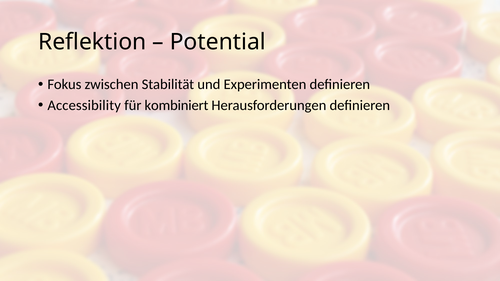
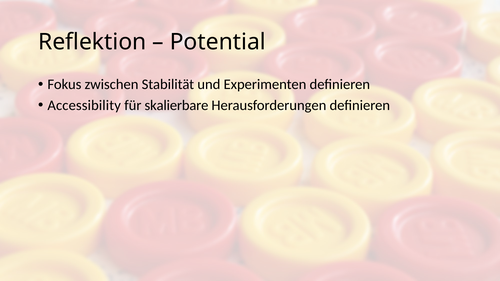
kombiniert: kombiniert -> skalierbare
